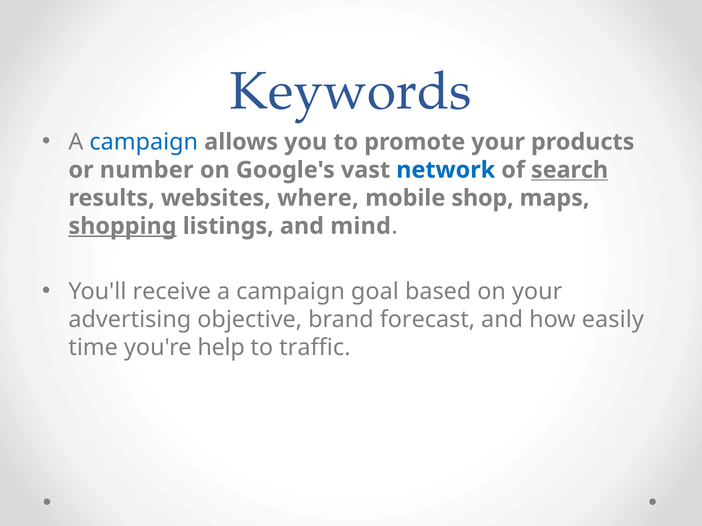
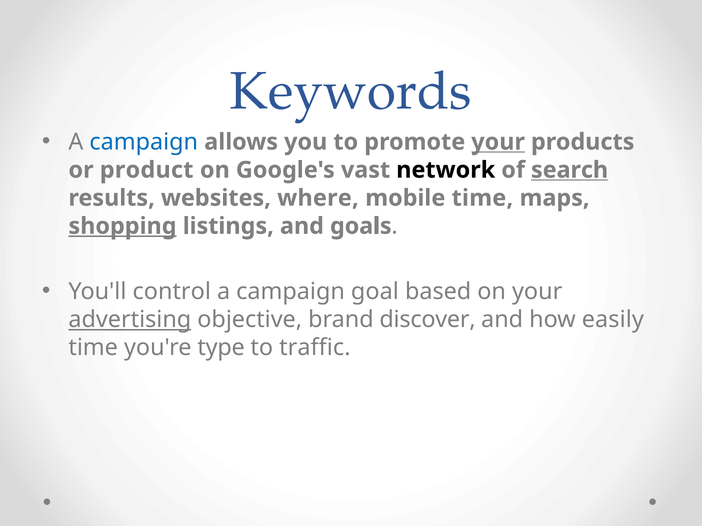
your at (498, 142) underline: none -> present
number: number -> product
network colour: blue -> black
mobile shop: shop -> time
mind: mind -> goals
receive: receive -> control
advertising underline: none -> present
forecast: forecast -> discover
help: help -> type
